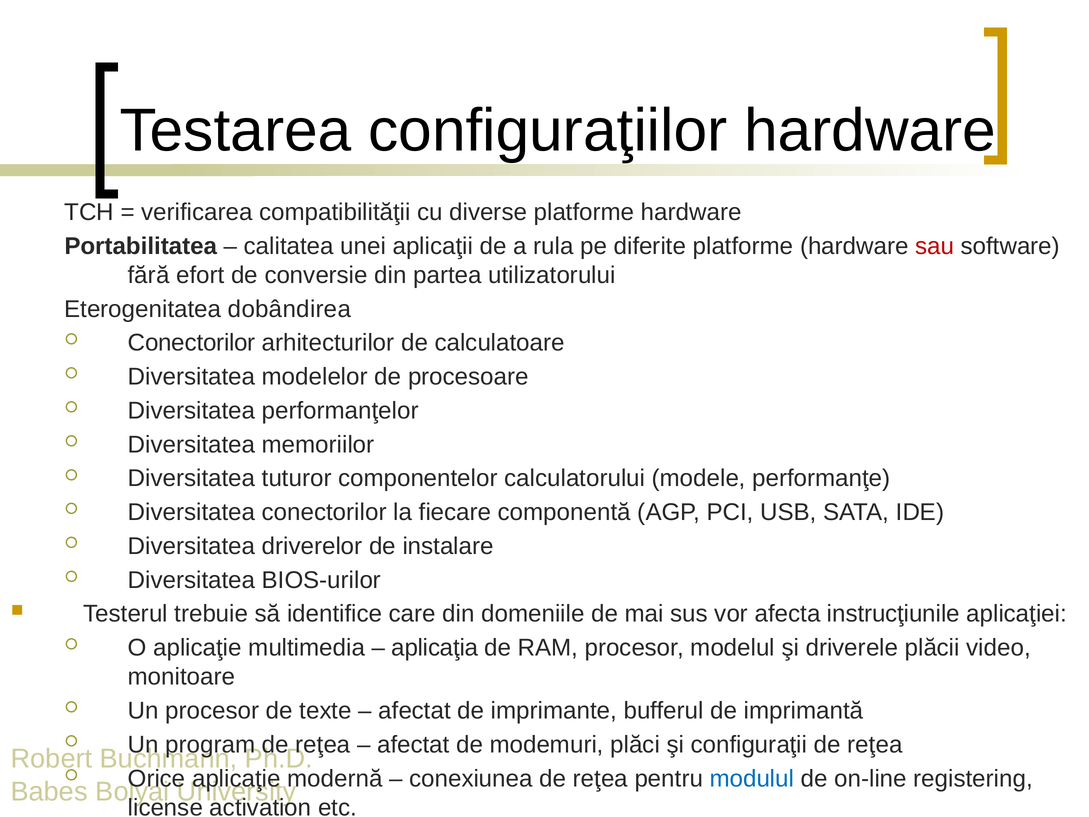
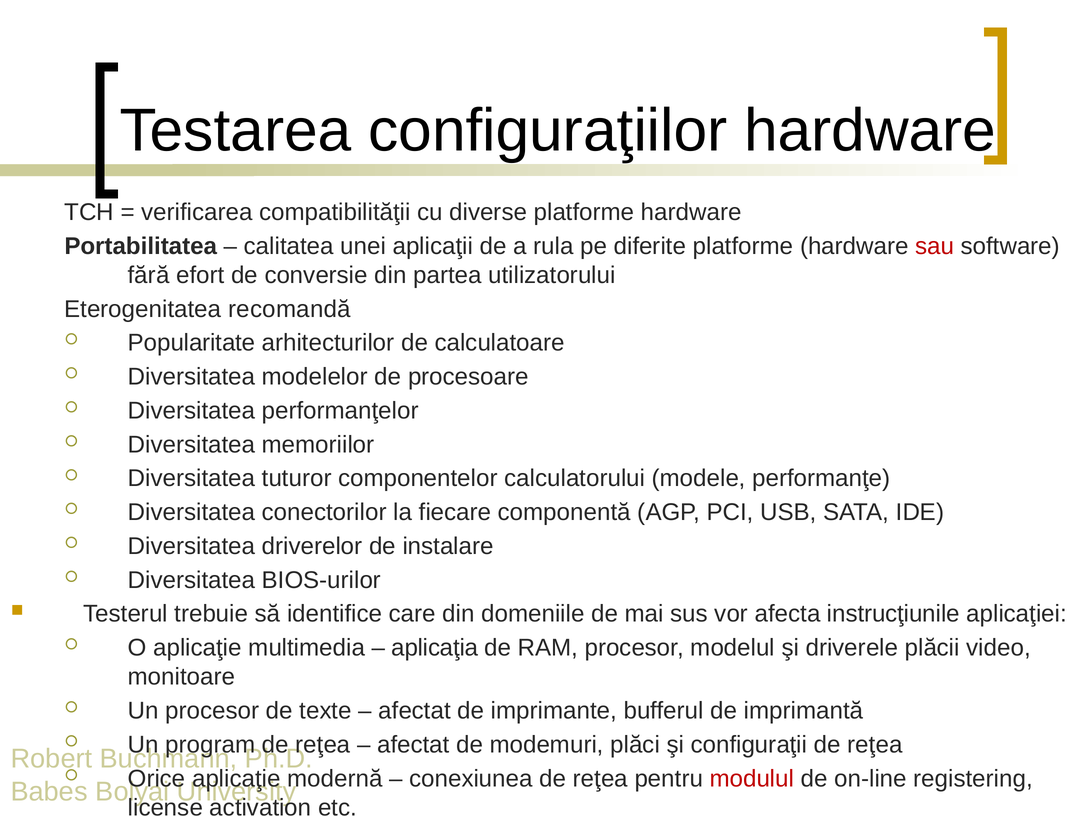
dobândirea: dobândirea -> recomandă
Conectorilor at (192, 343): Conectorilor -> Popularitate
modulul colour: blue -> red
